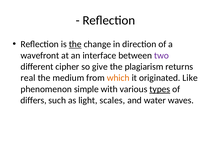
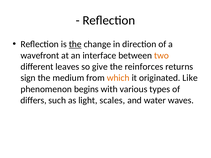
two colour: purple -> orange
cipher: cipher -> leaves
plagiarism: plagiarism -> reinforces
real: real -> sign
simple: simple -> begins
types underline: present -> none
